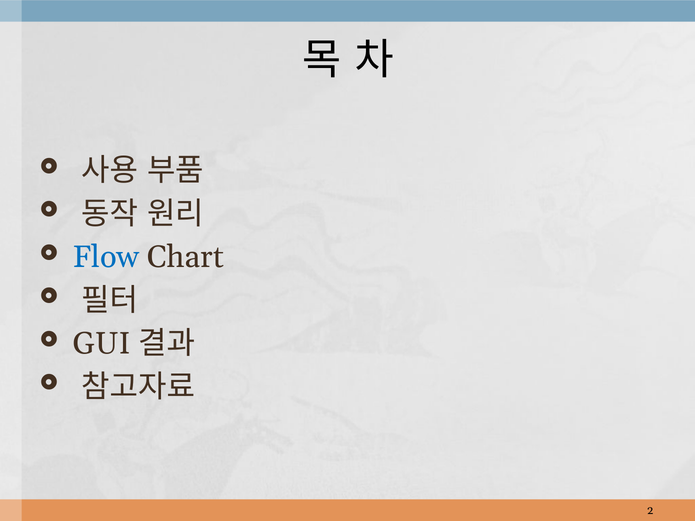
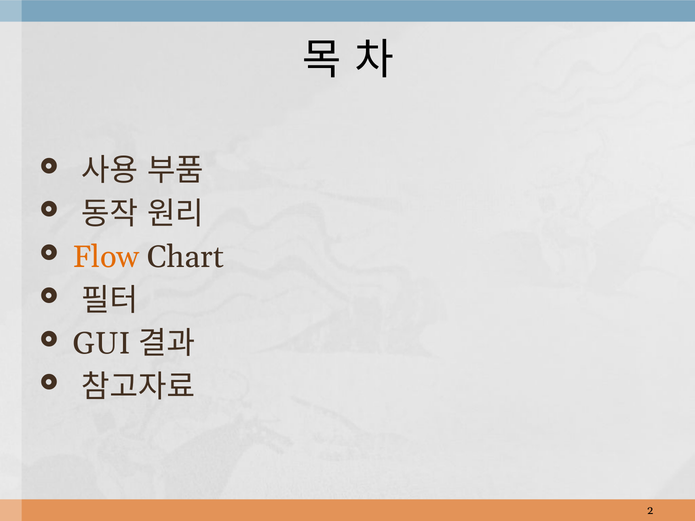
Flow colour: blue -> orange
